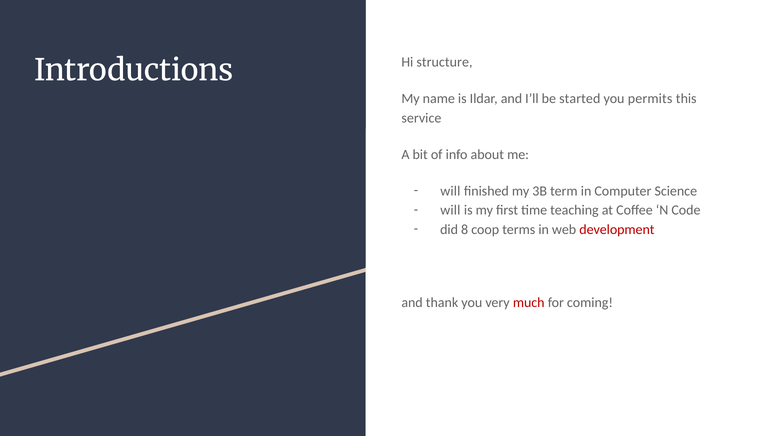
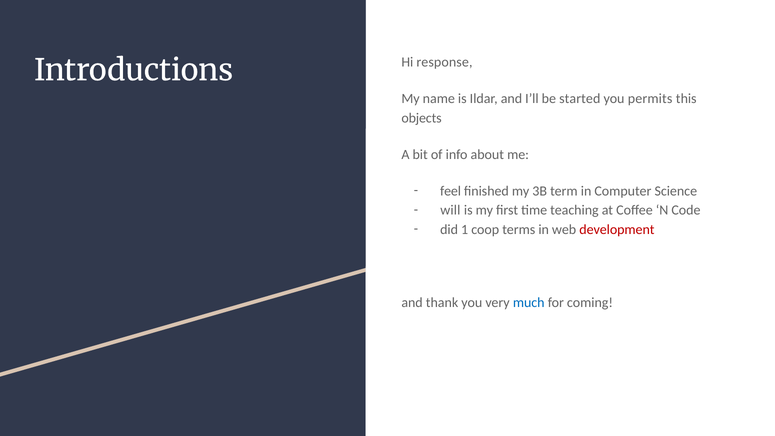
structure: structure -> response
service: service -> objects
will at (450, 191): will -> feel
8: 8 -> 1
much colour: red -> blue
